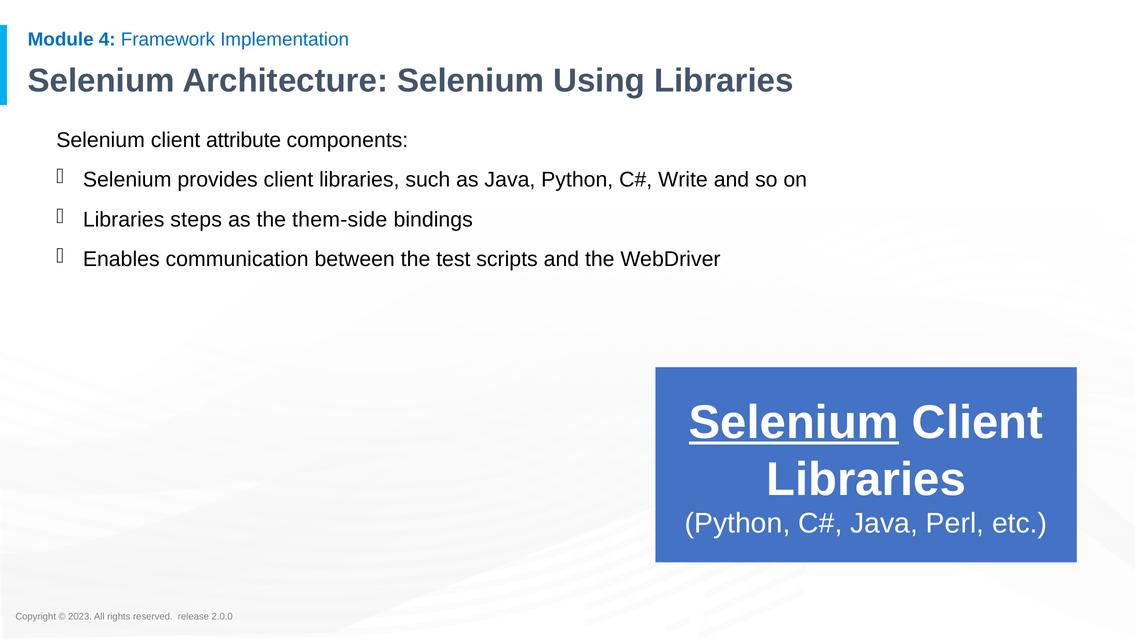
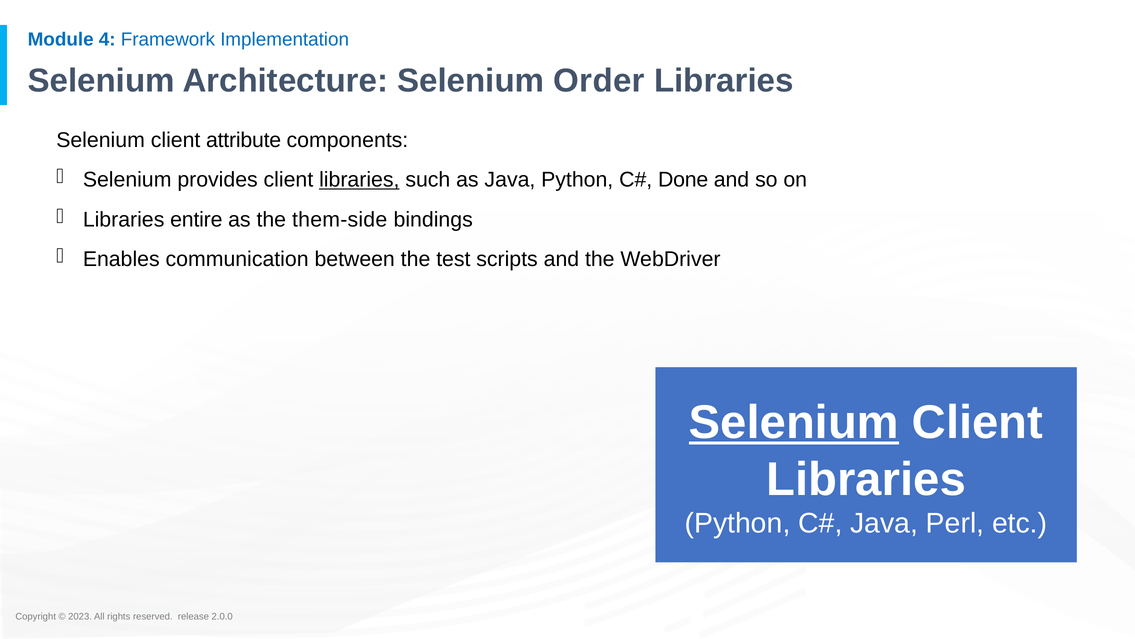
Using: Using -> Order
libraries at (359, 180) underline: none -> present
Write: Write -> Done
steps: steps -> entire
